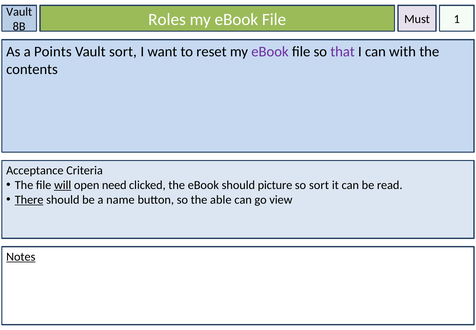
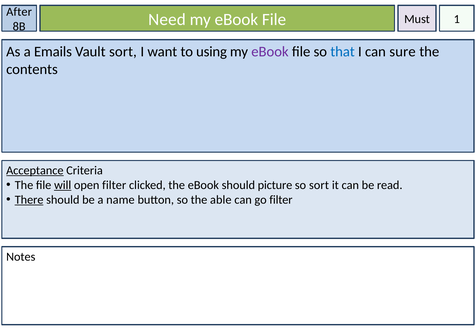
Vault at (19, 12): Vault -> After
Roles: Roles -> Need
Points: Points -> Emails
reset: reset -> using
that colour: purple -> blue
with: with -> sure
Acceptance underline: none -> present
open need: need -> filter
go view: view -> filter
Notes underline: present -> none
